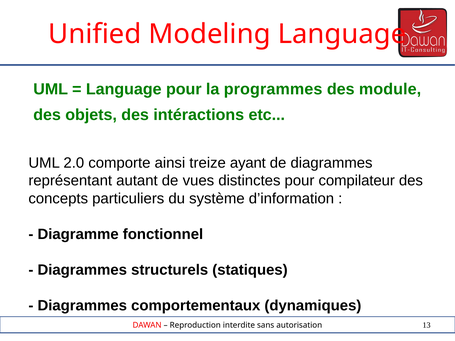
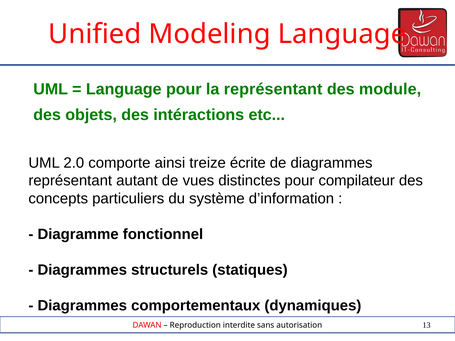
la programmes: programmes -> représentant
ayant: ayant -> écrite
